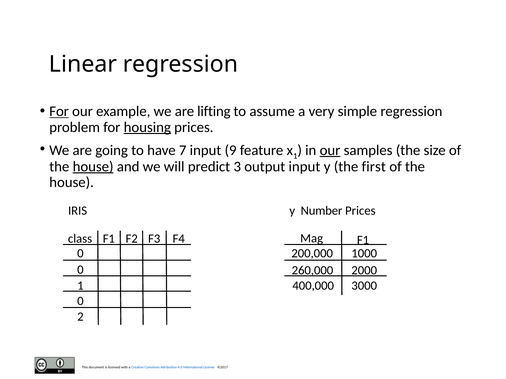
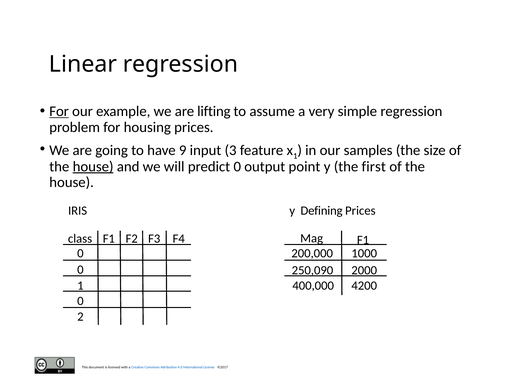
housing underline: present -> none
7: 7 -> 9
9: 9 -> 3
our at (330, 150) underline: present -> none
predict 3: 3 -> 0
output input: input -> point
Number: Number -> Defining
260,000: 260,000 -> 250,090
3000: 3000 -> 4200
